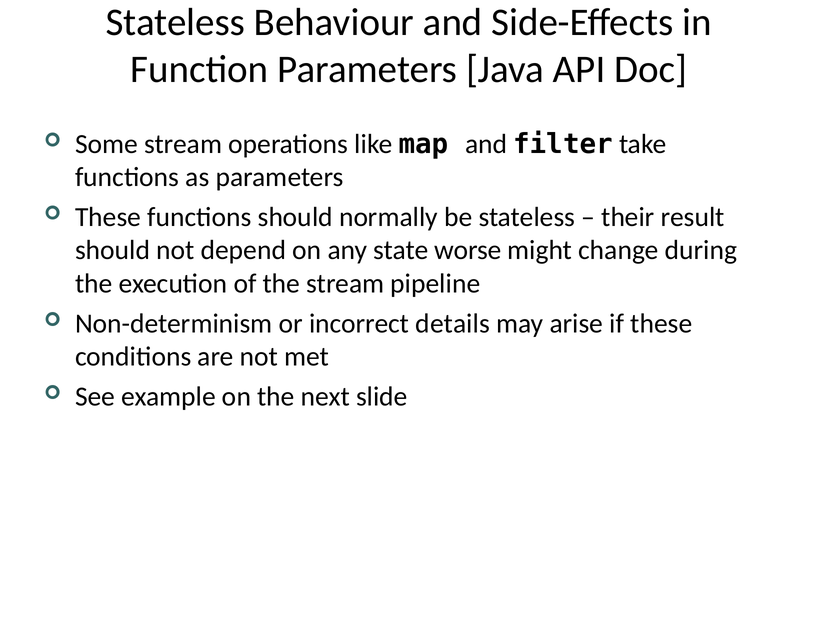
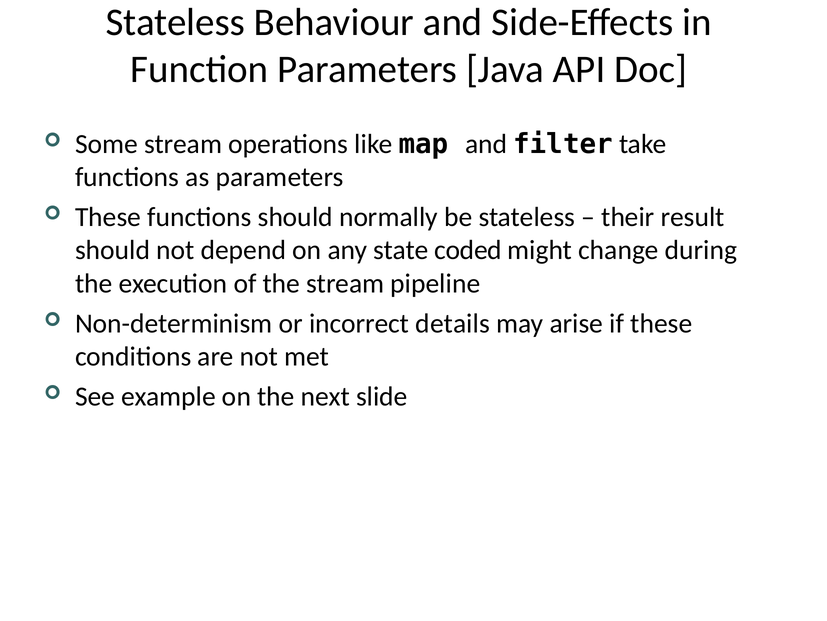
worse: worse -> coded
